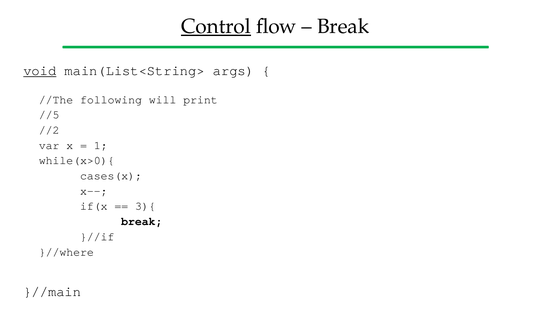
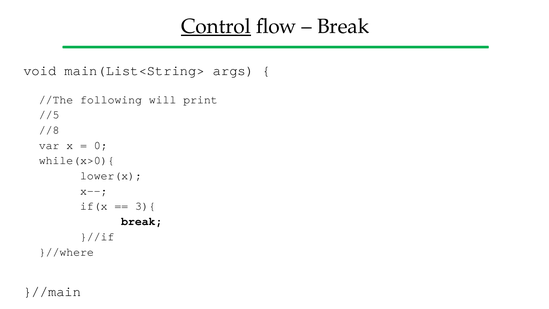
void underline: present -> none
//2: //2 -> //8
1: 1 -> 0
cases(x: cases(x -> lower(x
